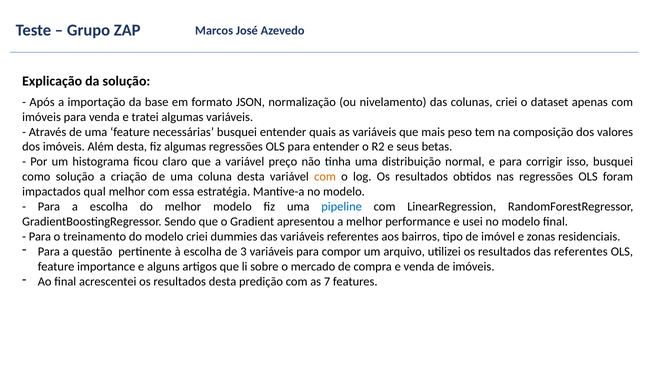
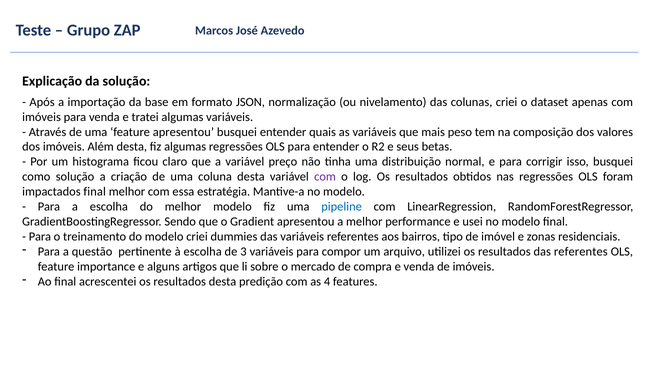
feature necessárias: necessárias -> apresentou
com at (325, 177) colour: orange -> purple
impactados qual: qual -> final
7: 7 -> 4
